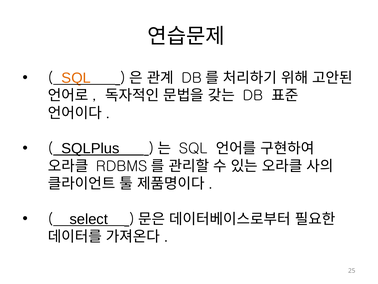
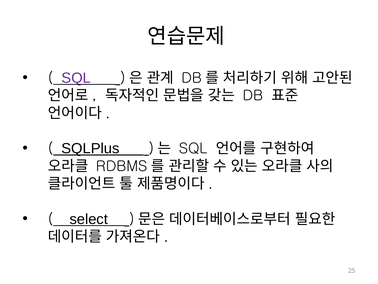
SQL at (76, 78) colour: orange -> purple
